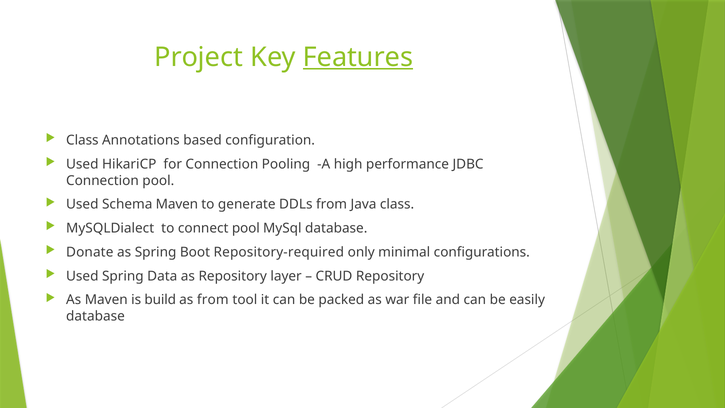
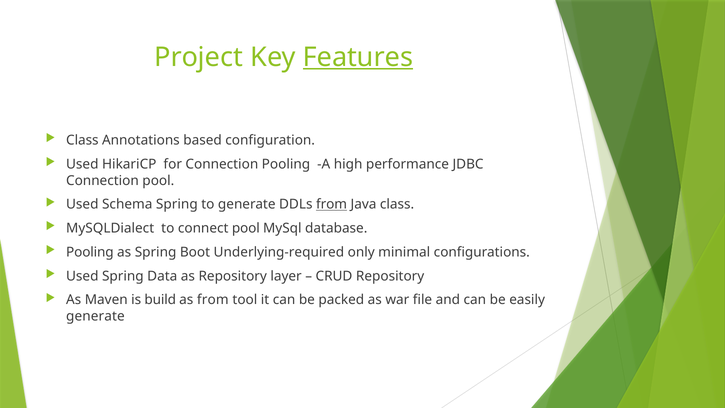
Schema Maven: Maven -> Spring
from at (332, 204) underline: none -> present
Donate at (90, 252): Donate -> Pooling
Repository-required: Repository-required -> Underlying-required
database at (95, 316): database -> generate
